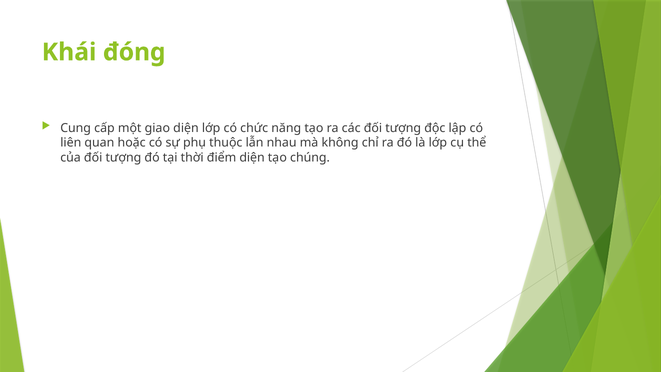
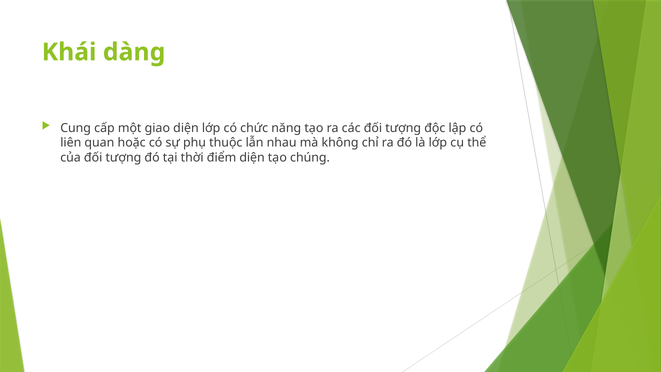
đóng: đóng -> dàng
